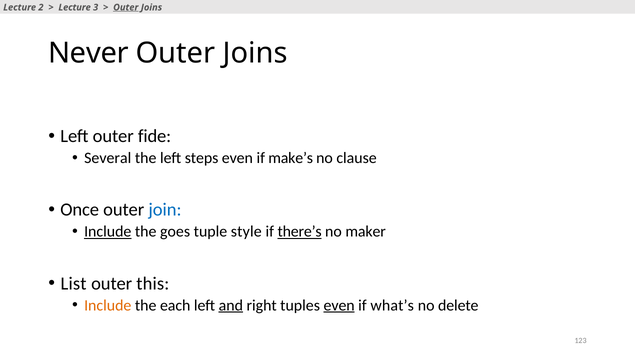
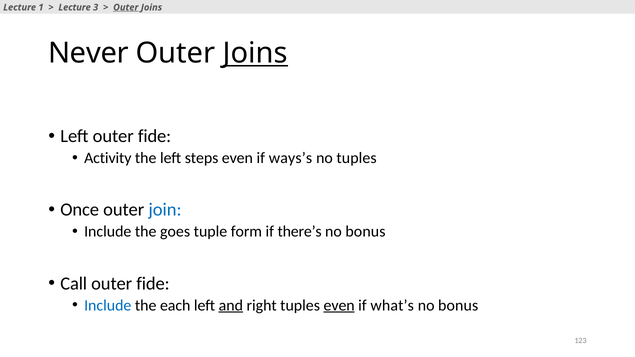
2: 2 -> 1
Joins at (255, 53) underline: none -> present
Several: Several -> Activity
make’s: make’s -> ways’s
no clause: clause -> tuples
Include at (108, 232) underline: present -> none
style: style -> form
there’s underline: present -> none
maker at (366, 232): maker -> bonus
List: List -> Call
this at (153, 284): this -> fide
Include at (108, 305) colour: orange -> blue
delete at (458, 305): delete -> bonus
